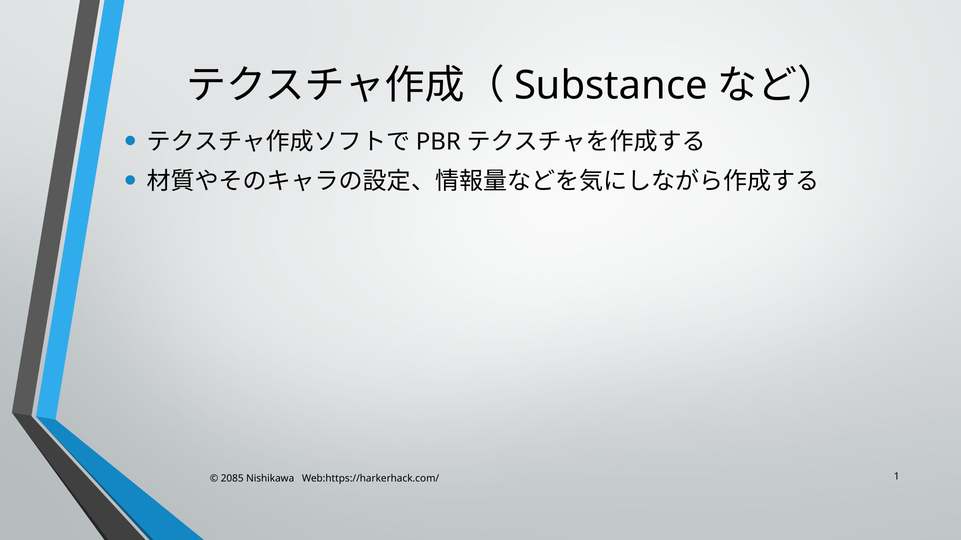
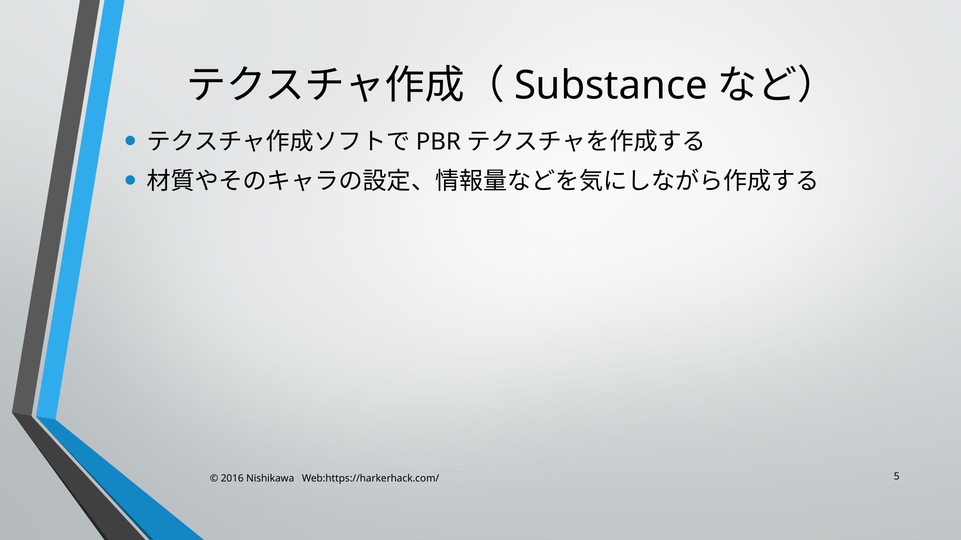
2085: 2085 -> 2016
1: 1 -> 5
